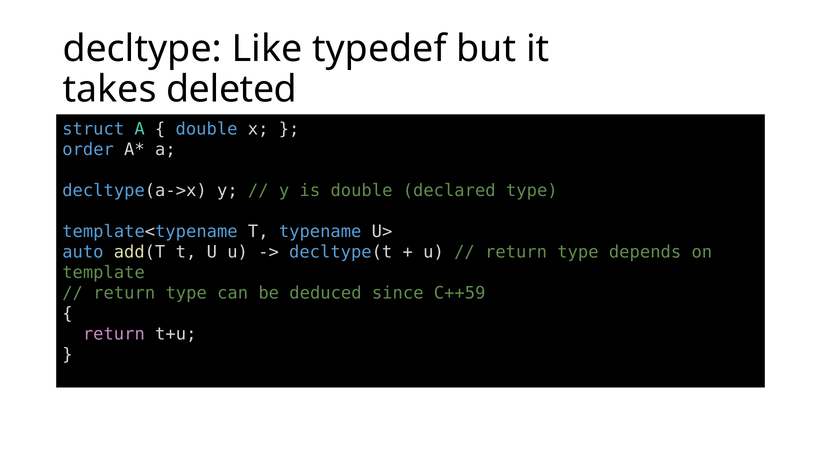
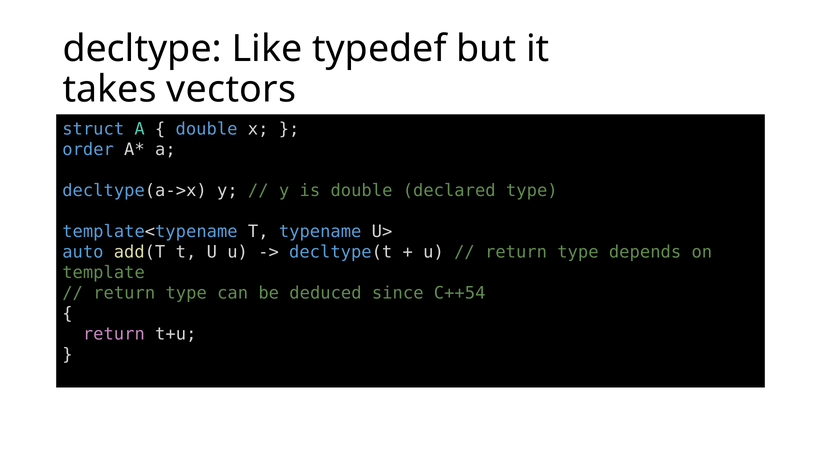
deleted: deleted -> vectors
C++59: C++59 -> C++54
